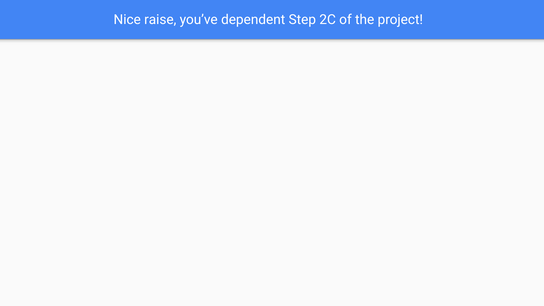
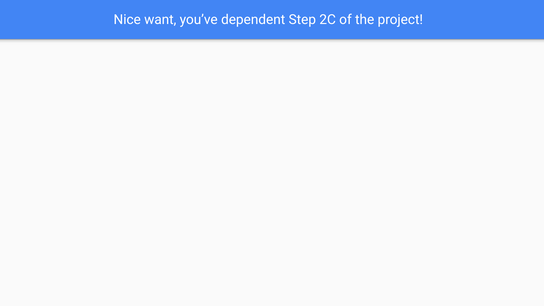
raise: raise -> want
